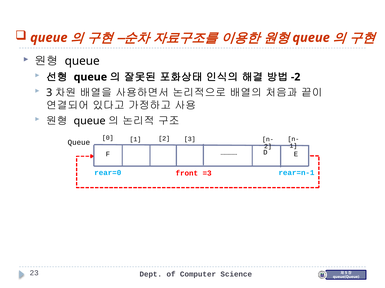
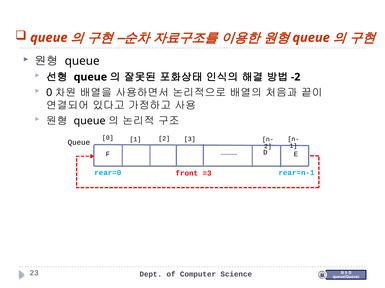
3 at (49, 93): 3 -> 0
